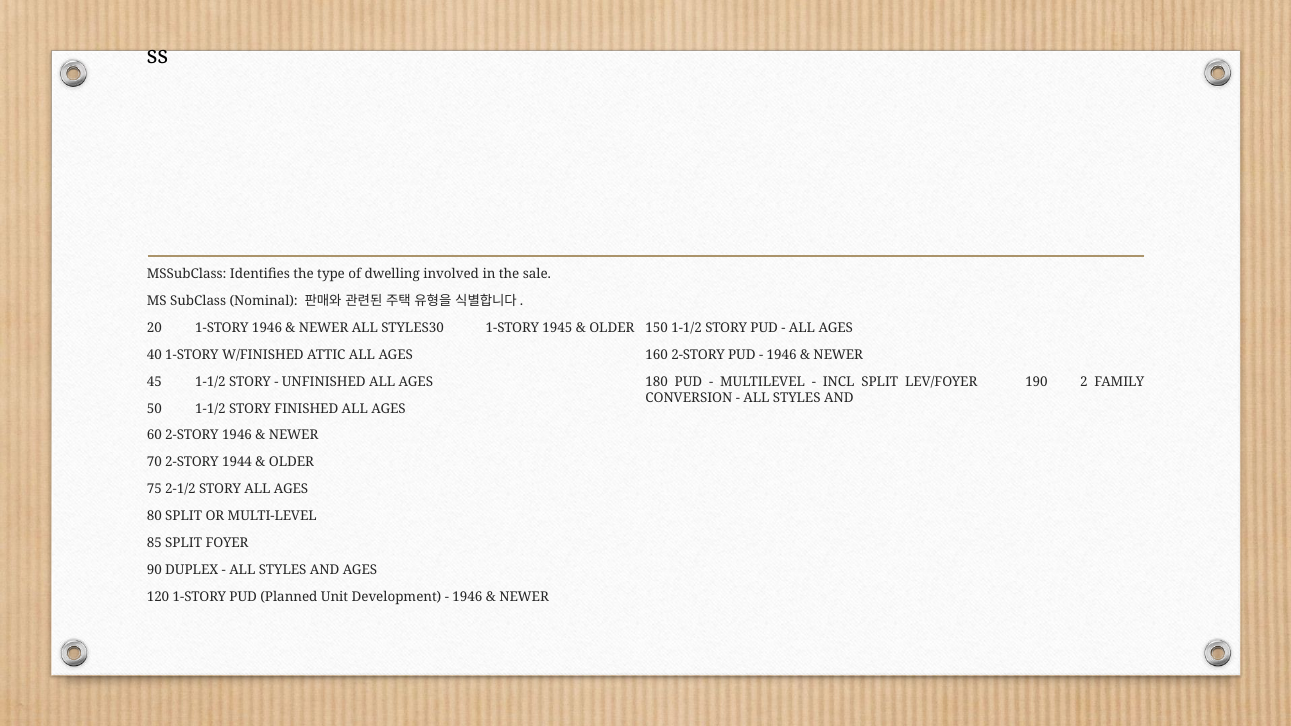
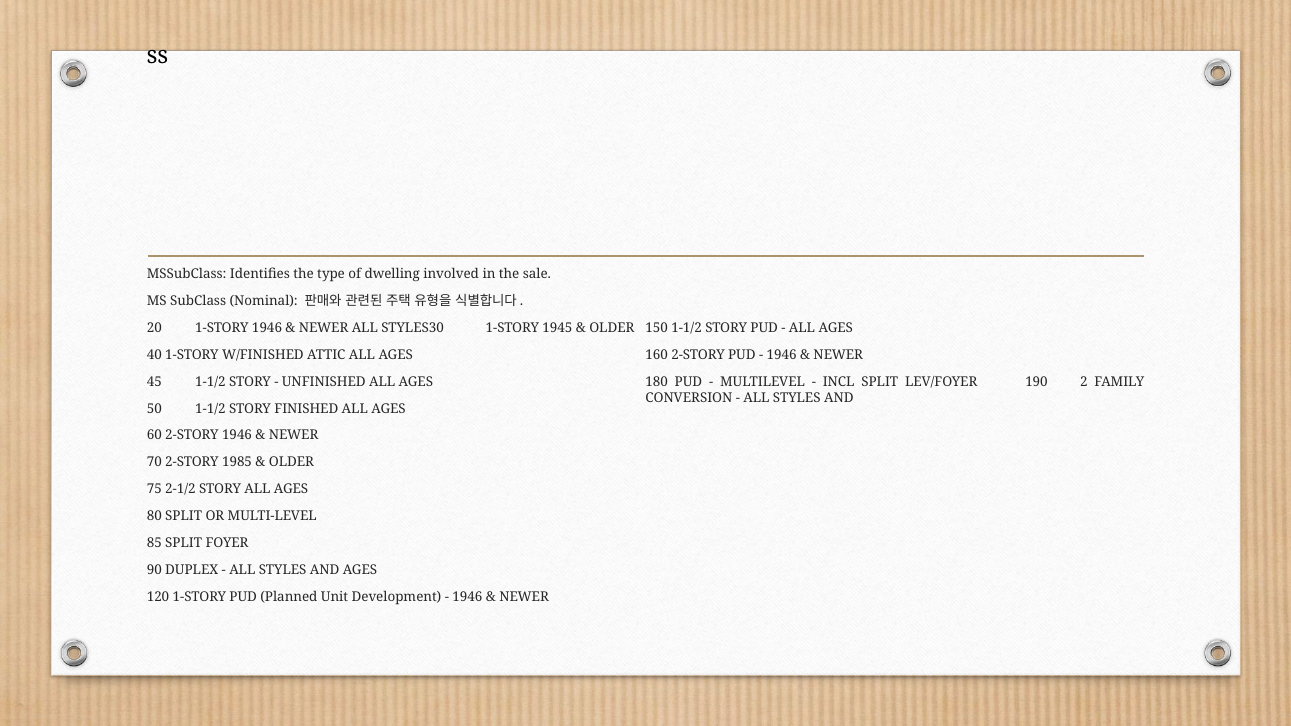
1944: 1944 -> 1985
